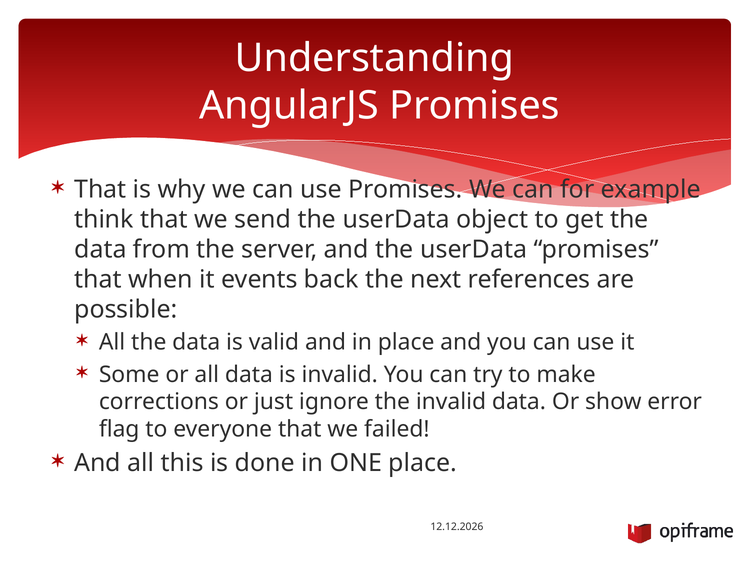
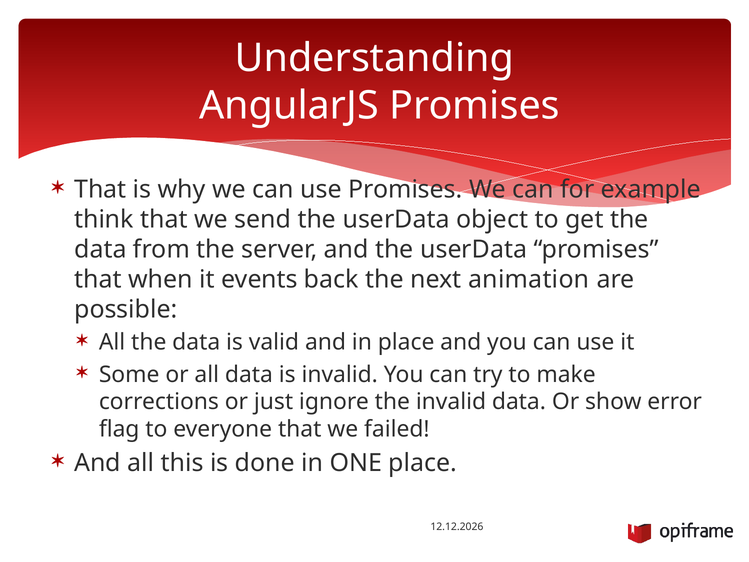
references: references -> animation
